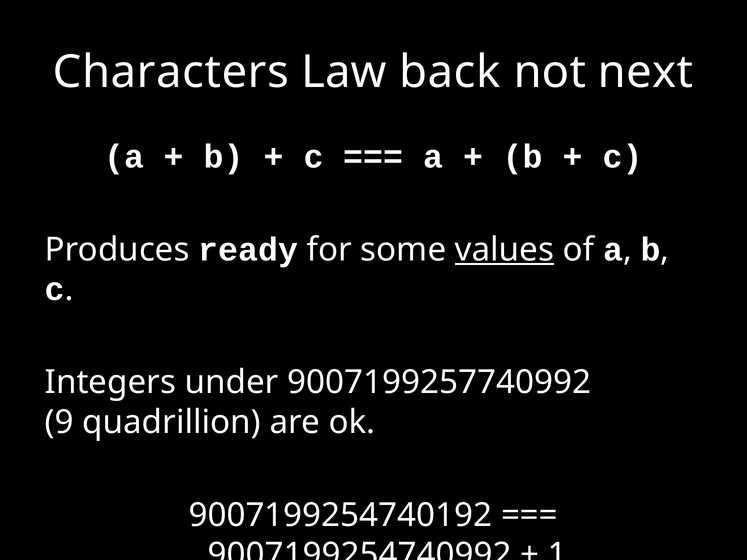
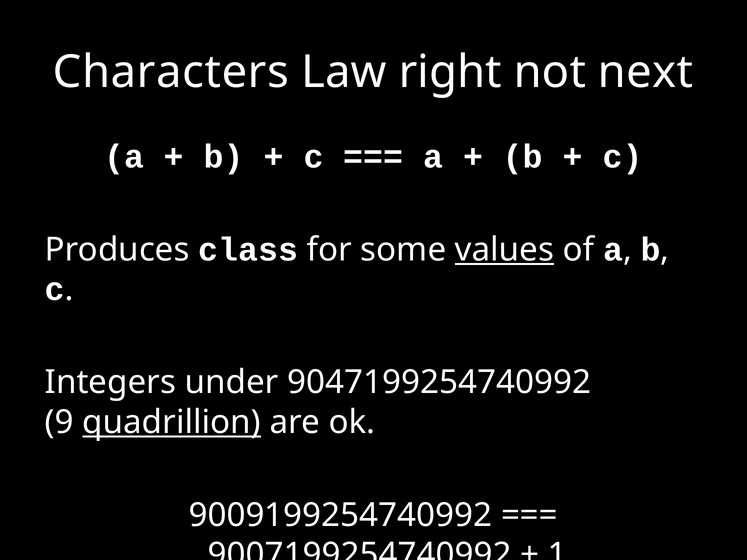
back: back -> right
ready: ready -> class
9007199257740992: 9007199257740992 -> 9047199254740992
quadrillion underline: none -> present
9007199254740192: 9007199254740192 -> 9009199254740992
